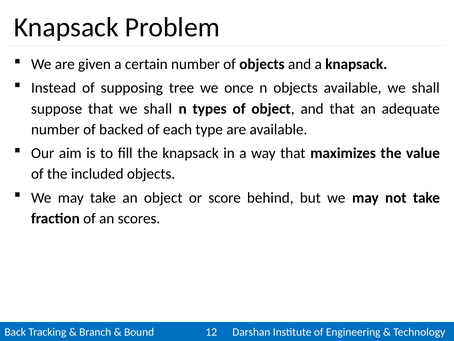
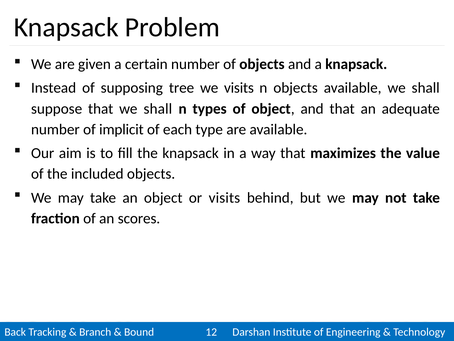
we once: once -> visits
backed: backed -> implicit
or score: score -> visits
